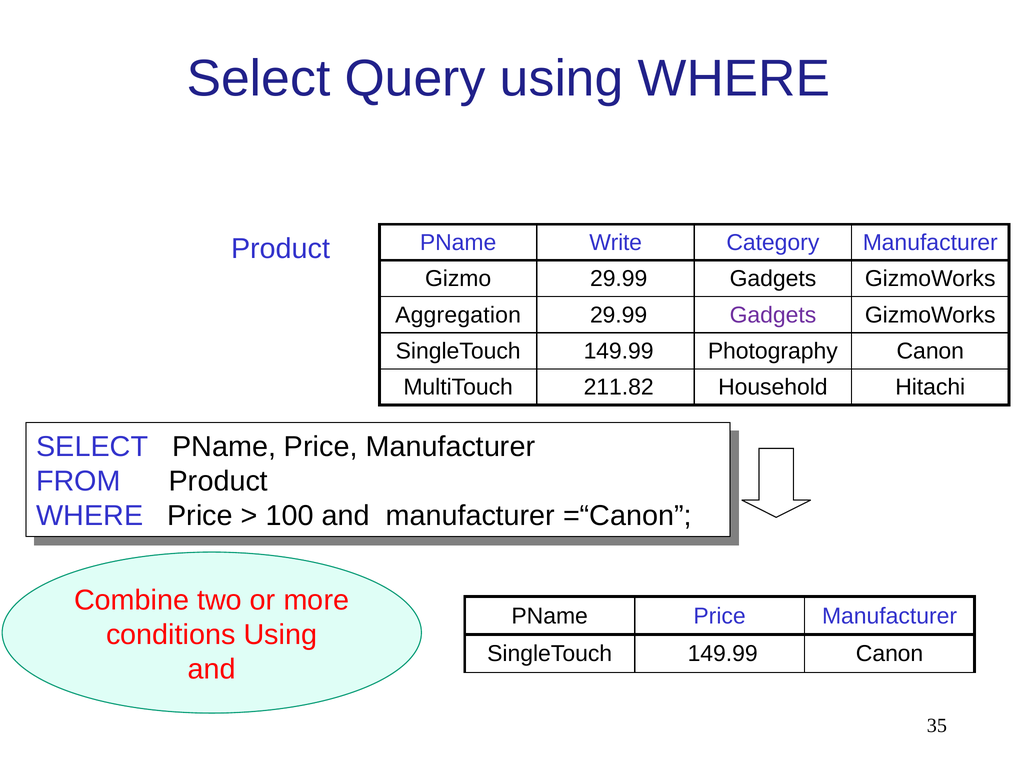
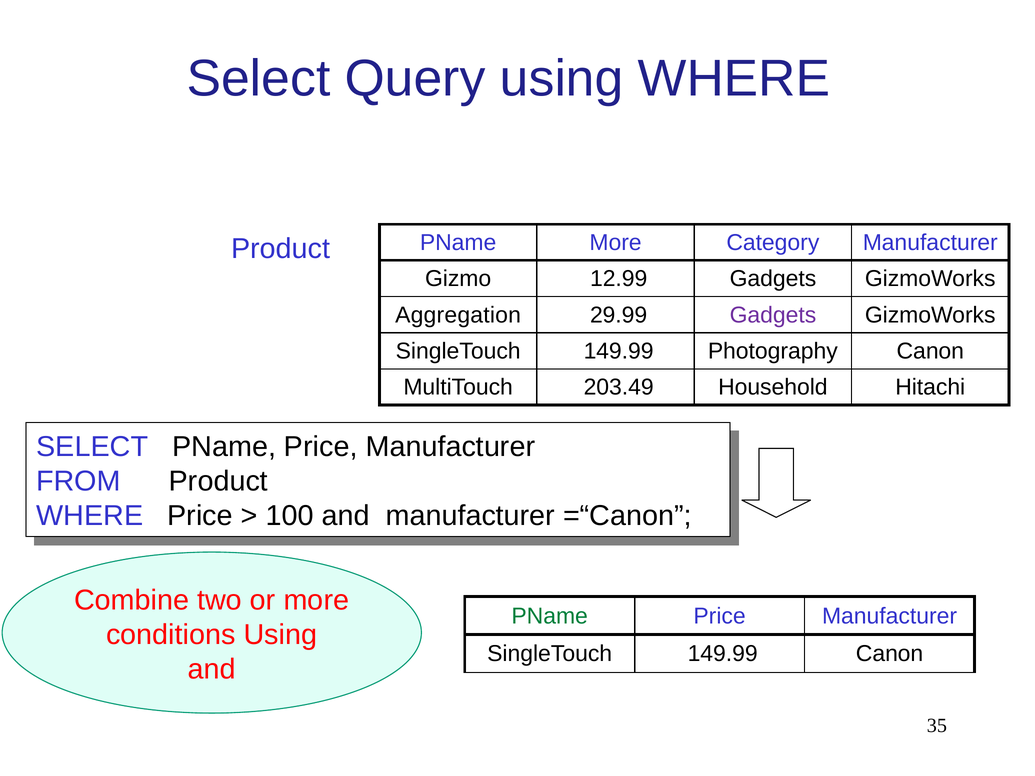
PName Write: Write -> More
Gizmo 29.99: 29.99 -> 12.99
211.82: 211.82 -> 203.49
PName at (550, 616) colour: black -> green
